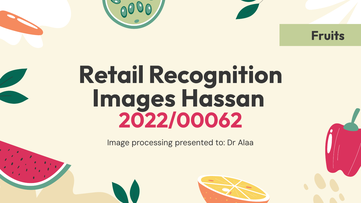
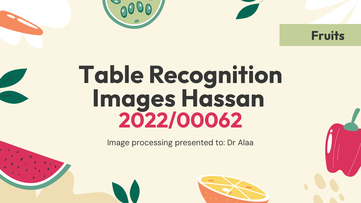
Retail: Retail -> Table
